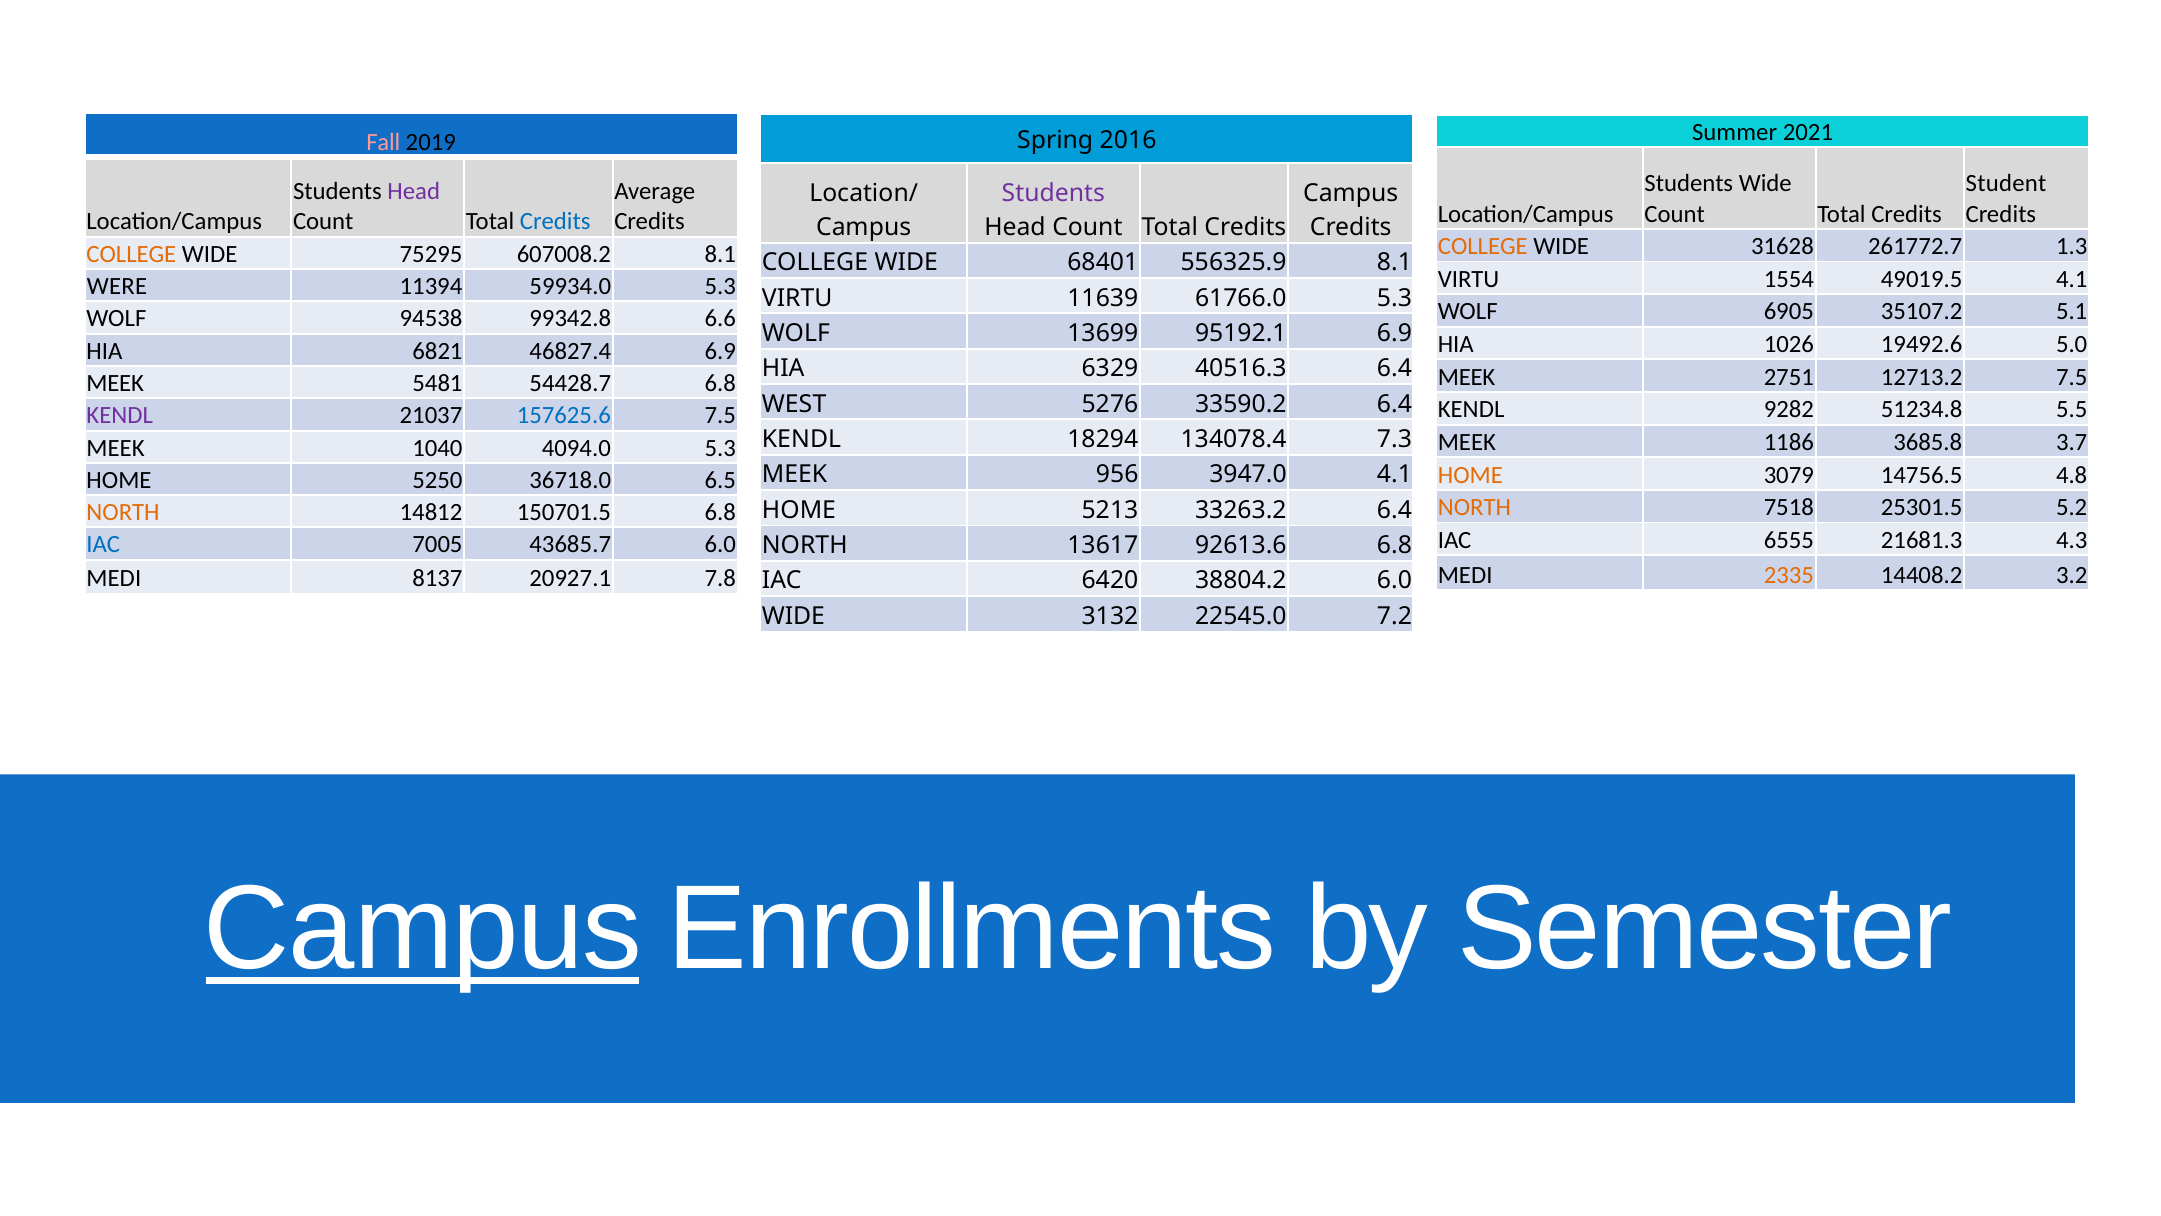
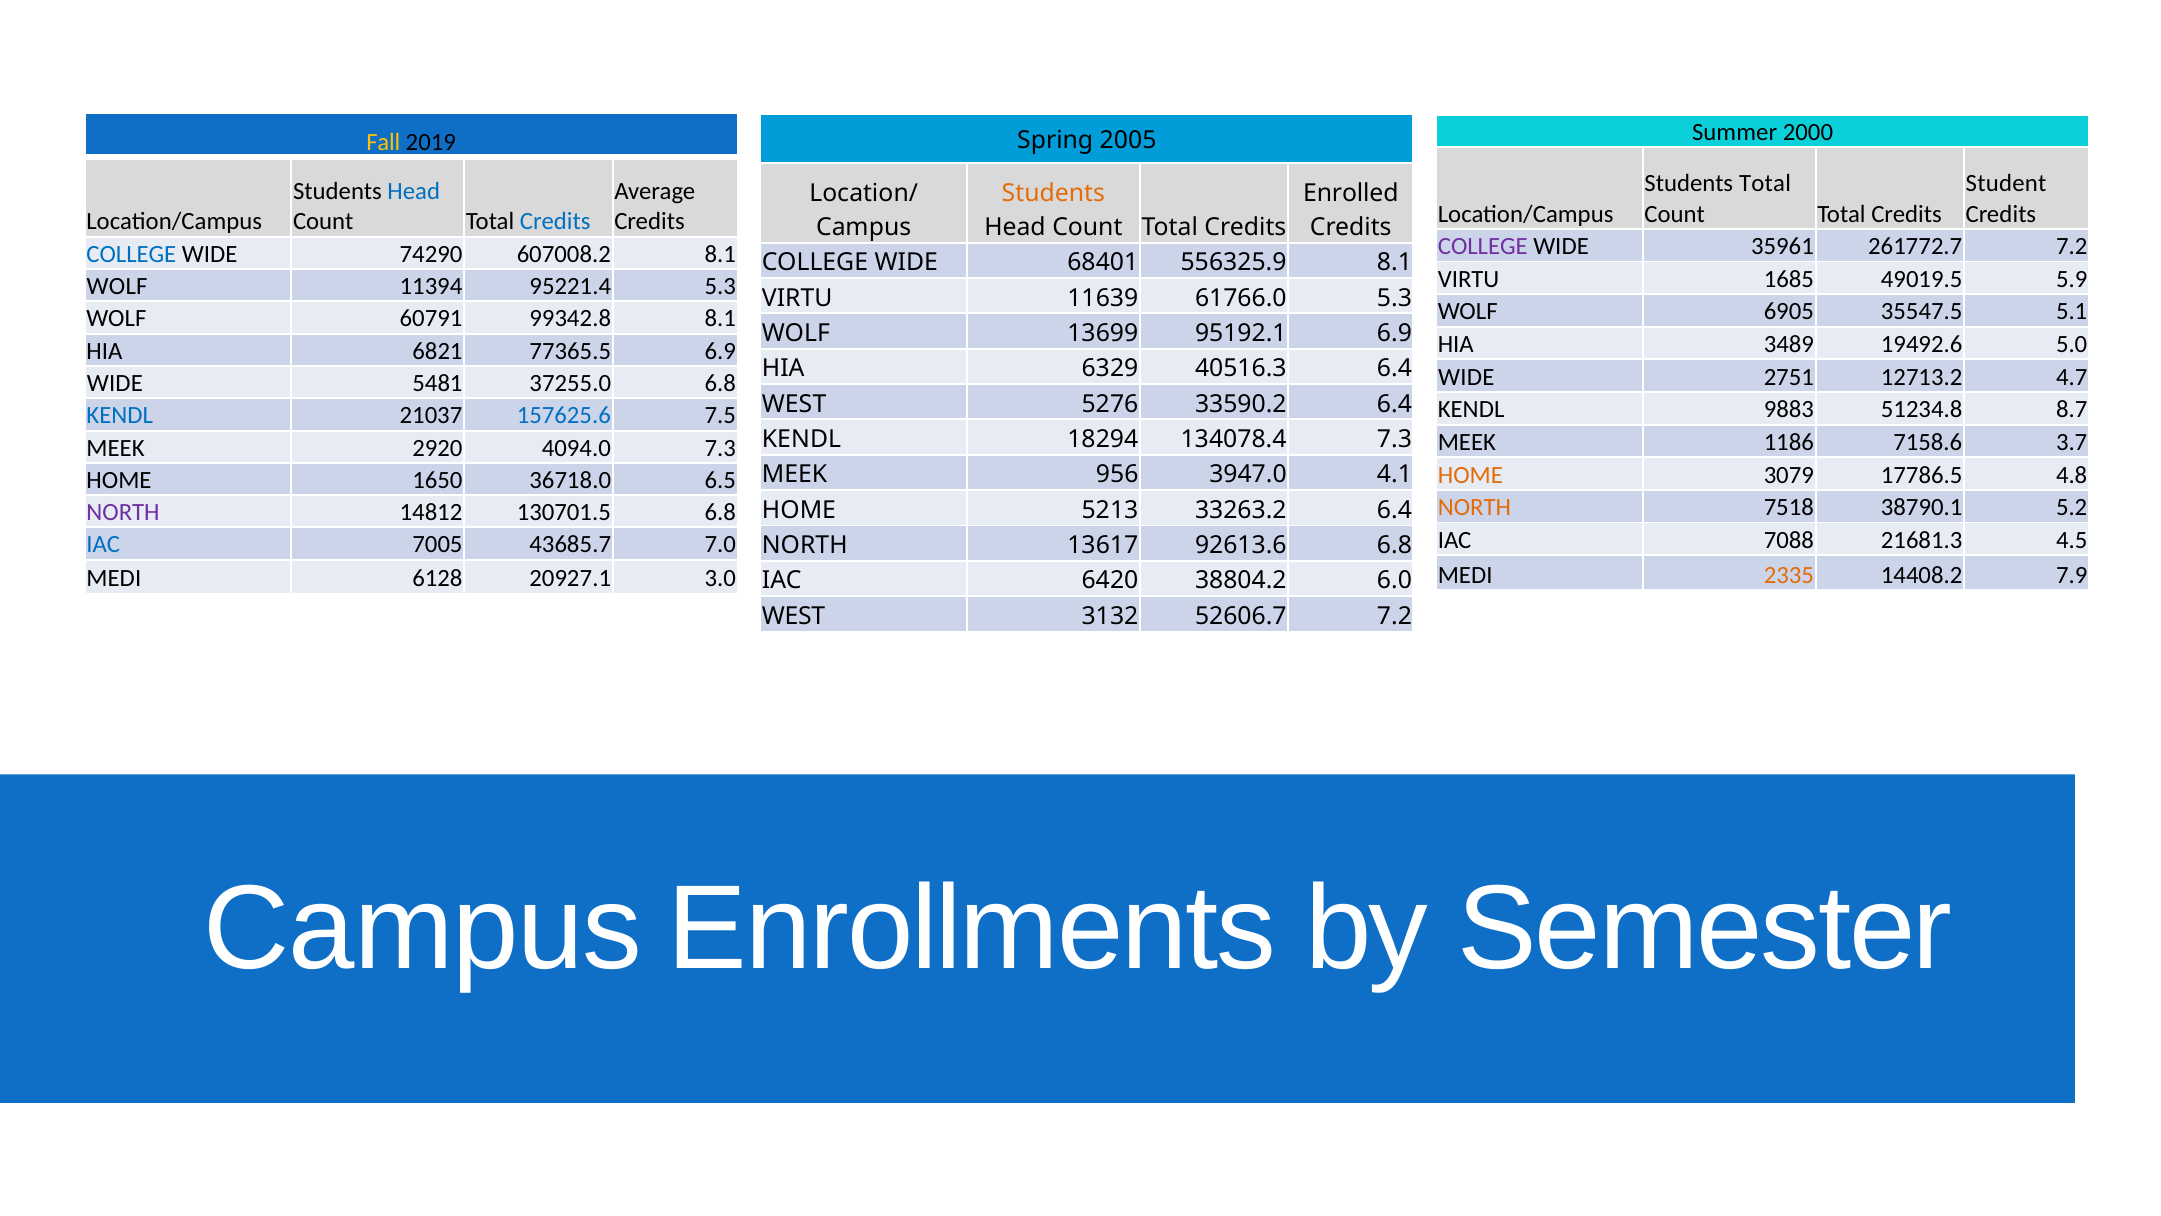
2021: 2021 -> 2000
Fall colour: pink -> yellow
2016: 2016 -> 2005
Students Wide: Wide -> Total
Head at (414, 191) colour: purple -> blue
Students at (1053, 193) colour: purple -> orange
Campus at (1351, 193): Campus -> Enrolled
COLLEGE at (1483, 246) colour: orange -> purple
31628: 31628 -> 35961
261772.7 1.3: 1.3 -> 7.2
COLLEGE at (131, 254) colour: orange -> blue
75295: 75295 -> 74290
1554: 1554 -> 1685
49019.5 4.1: 4.1 -> 5.9
WERE at (117, 286): WERE -> WOLF
59934.0: 59934.0 -> 95221.4
35107.2: 35107.2 -> 35547.5
94538: 94538 -> 60791
99342.8 6.6: 6.6 -> 8.1
1026: 1026 -> 3489
46827.4: 46827.4 -> 77365.5
MEEK at (1467, 377): MEEK -> WIDE
12713.2 7.5: 7.5 -> 4.7
MEEK at (115, 383): MEEK -> WIDE
54428.7: 54428.7 -> 37255.0
9282: 9282 -> 9883
5.5: 5.5 -> 8.7
KENDL at (120, 415) colour: purple -> blue
3685.8: 3685.8 -> 7158.6
1040: 1040 -> 2920
4094.0 5.3: 5.3 -> 7.3
14756.5: 14756.5 -> 17786.5
5250: 5250 -> 1650
25301.5: 25301.5 -> 38790.1
NORTH at (123, 512) colour: orange -> purple
150701.5: 150701.5 -> 130701.5
6555: 6555 -> 7088
4.3: 4.3 -> 4.5
43685.7 6.0: 6.0 -> 7.0
3.2: 3.2 -> 7.9
8137: 8137 -> 6128
7.8: 7.8 -> 3.0
WIDE at (793, 616): WIDE -> WEST
22545.0: 22545.0 -> 52606.7
Campus at (423, 929) underline: present -> none
